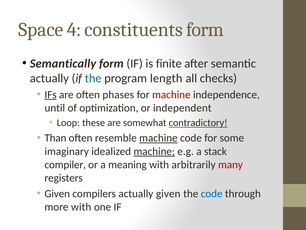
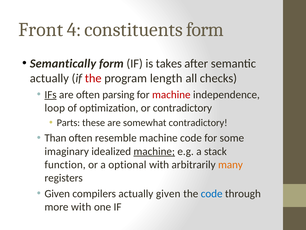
Space: Space -> Front
finite: finite -> takes
the at (93, 78) colour: blue -> red
phases: phases -> parsing
until: until -> loop
or independent: independent -> contradictory
Loop: Loop -> Parts
contradictory at (198, 123) underline: present -> none
machine at (158, 138) underline: present -> none
compiler: compiler -> function
meaning: meaning -> optional
many colour: red -> orange
